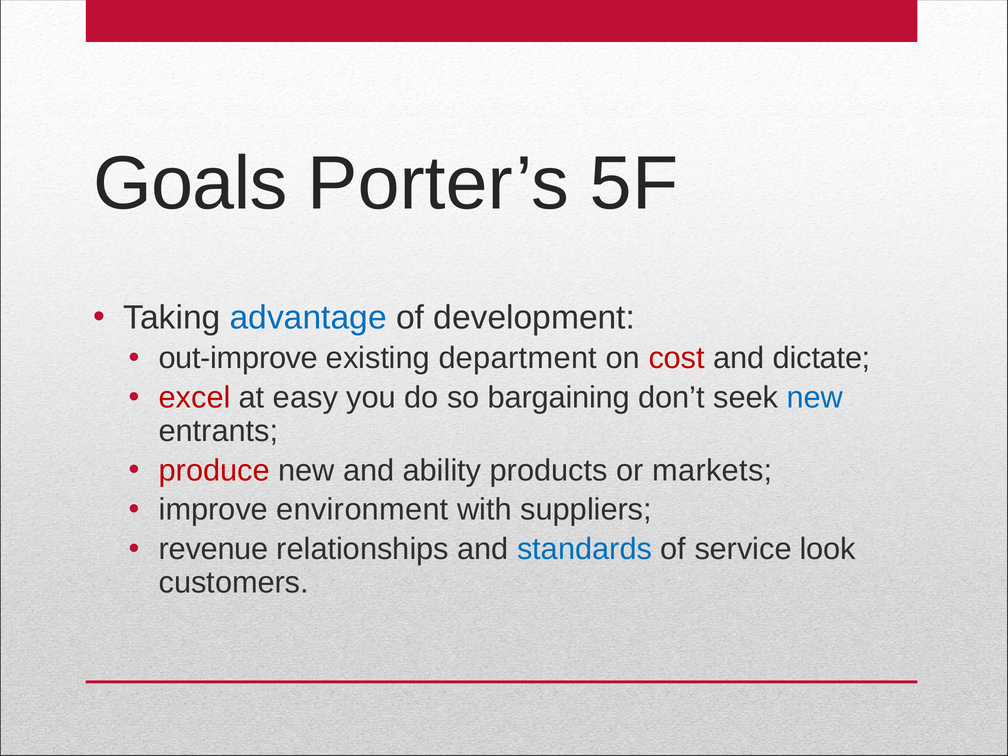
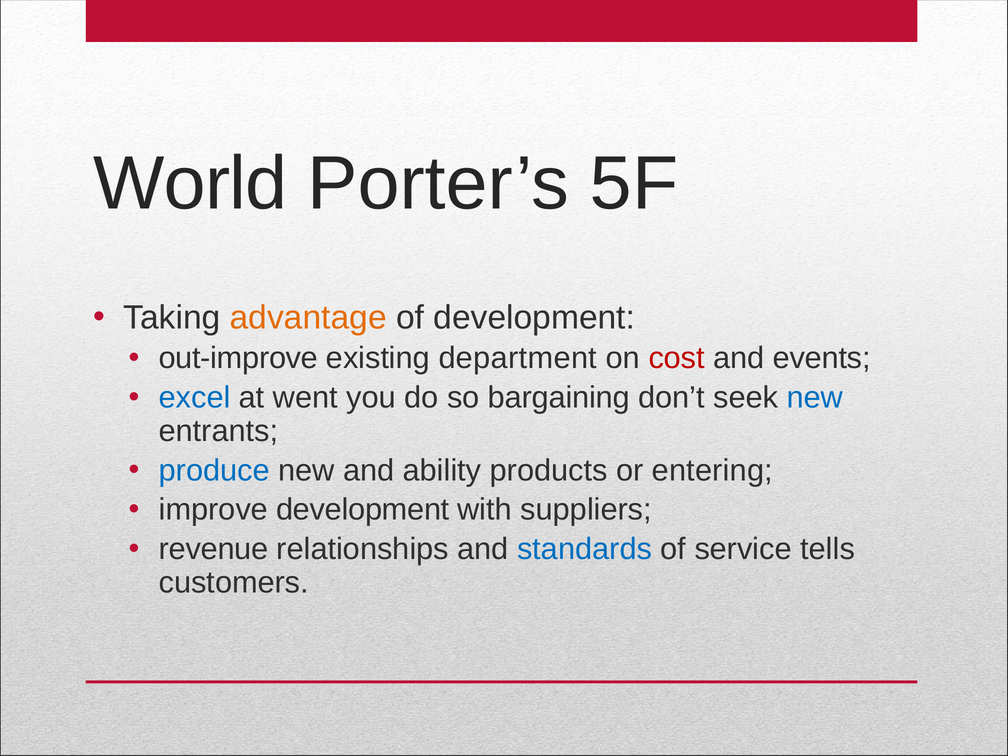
Goals: Goals -> World
advantage colour: blue -> orange
dictate: dictate -> events
excel colour: red -> blue
easy: easy -> went
produce colour: red -> blue
markets: markets -> entering
improve environment: environment -> development
look: look -> tells
